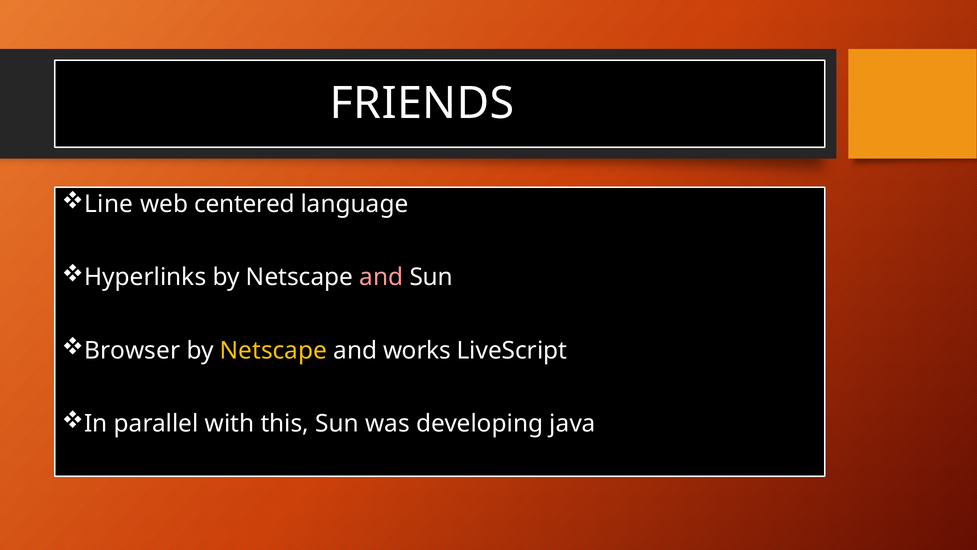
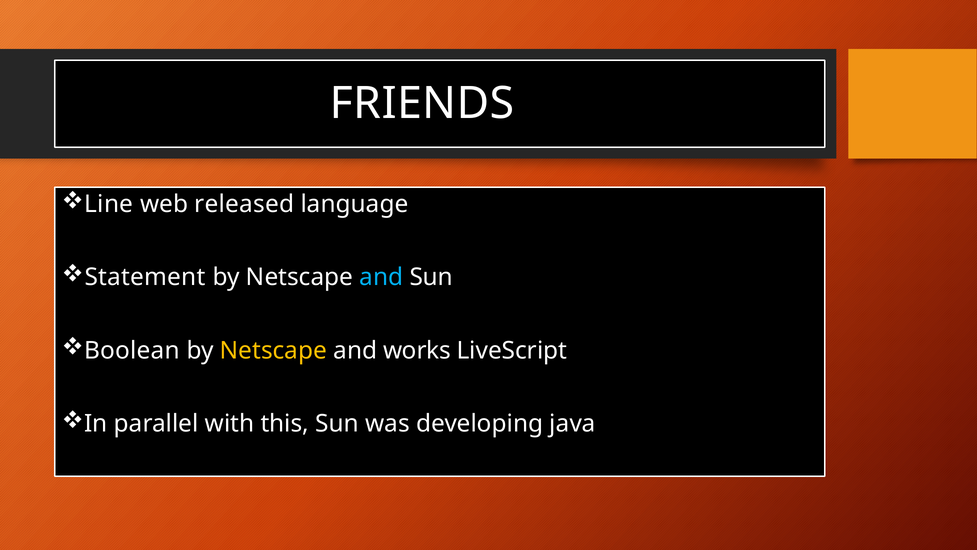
centered: centered -> released
Hyperlinks: Hyperlinks -> Statement
and at (381, 277) colour: pink -> light blue
Browser: Browser -> Boolean
